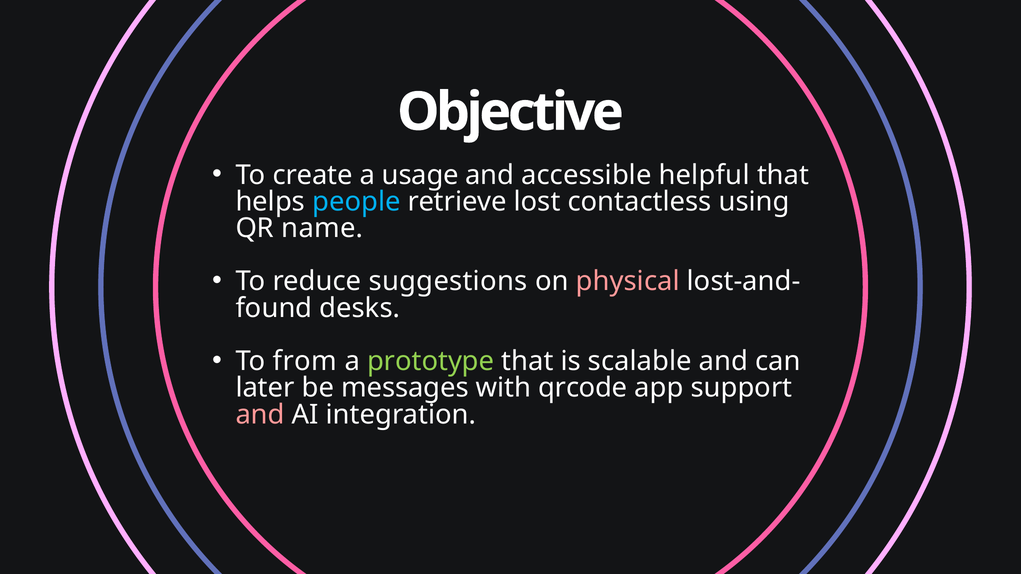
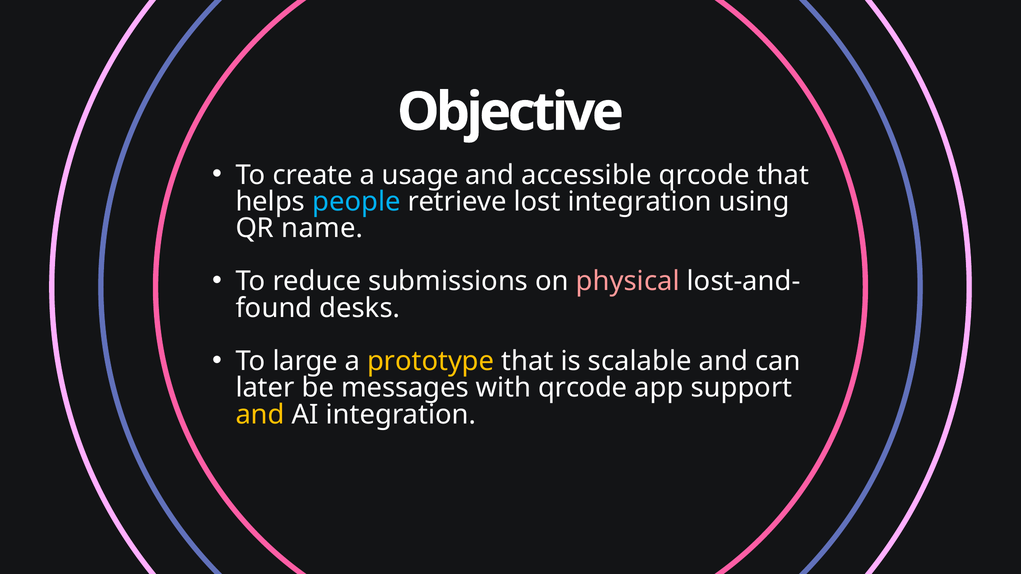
accessible helpful: helpful -> qrcode
lost contactless: contactless -> integration
suggestions: suggestions -> submissions
from: from -> large
prototype colour: light green -> yellow
and at (260, 415) colour: pink -> yellow
